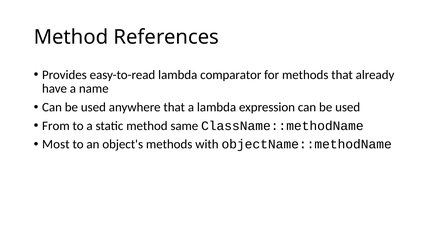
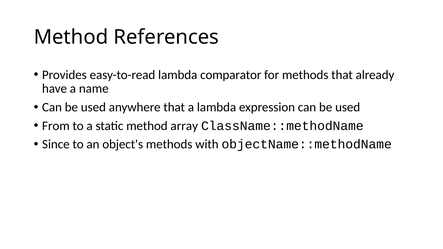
same: same -> array
Most: Most -> Since
